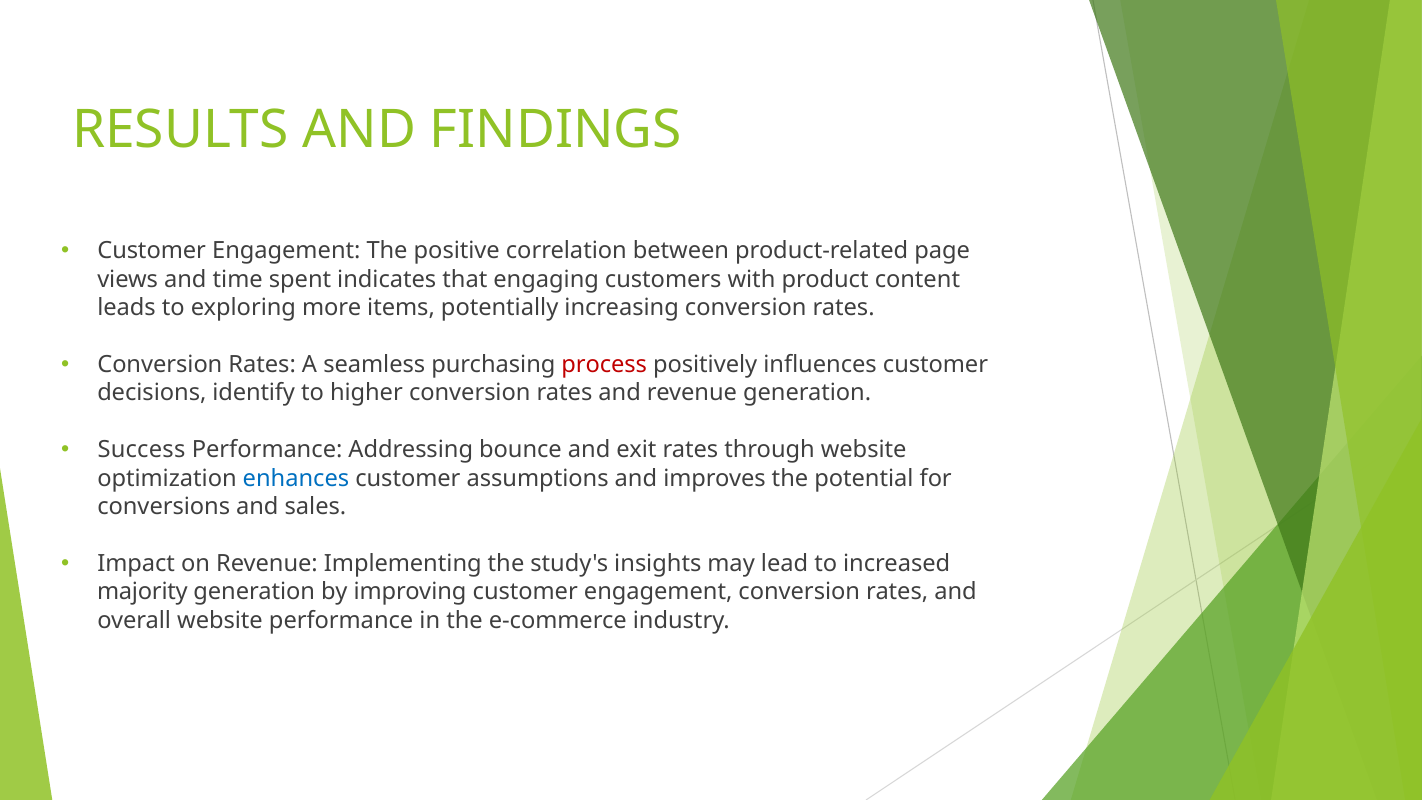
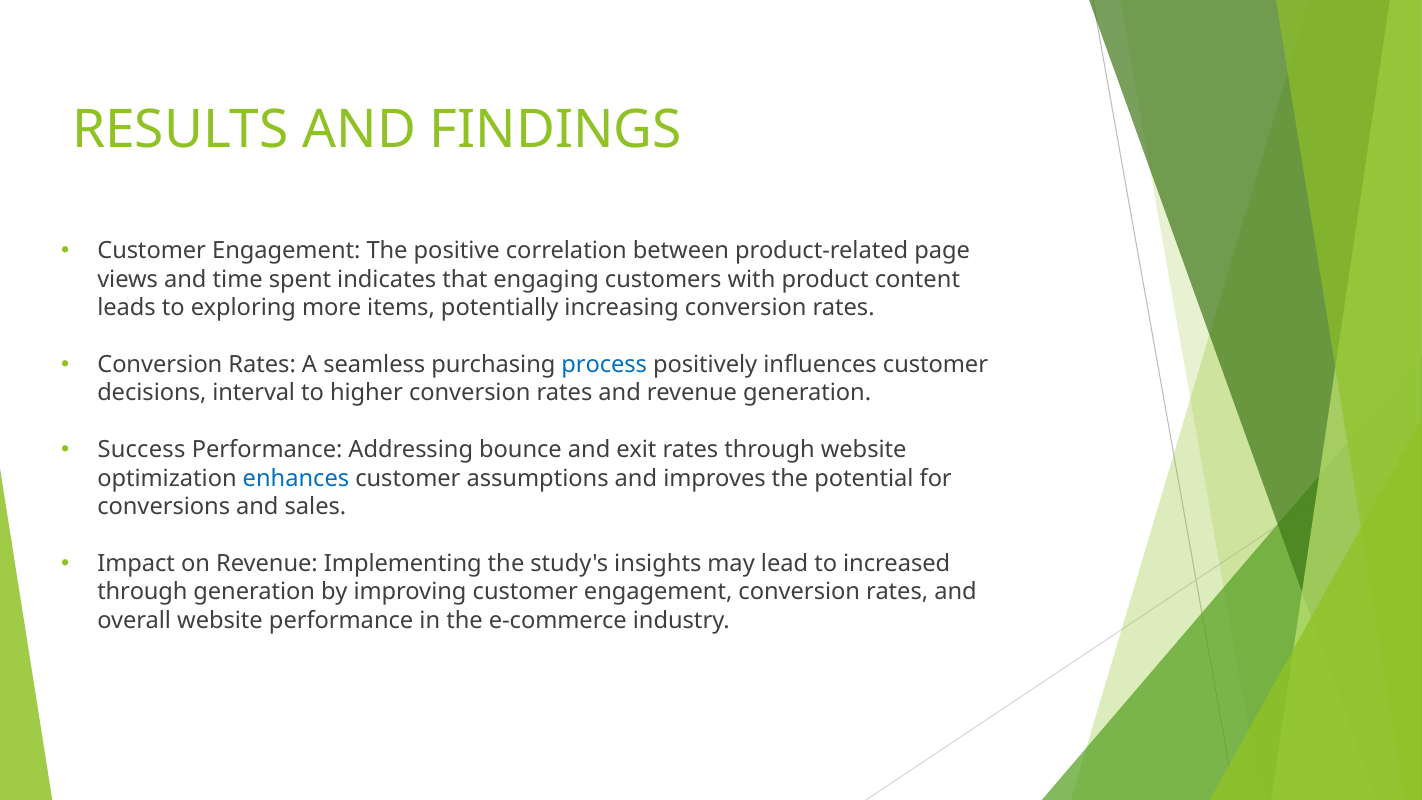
process colour: red -> blue
identify: identify -> interval
majority at (142, 592): majority -> through
